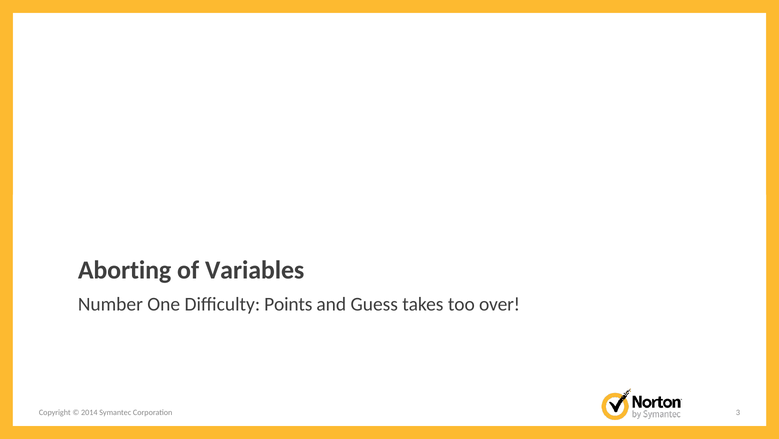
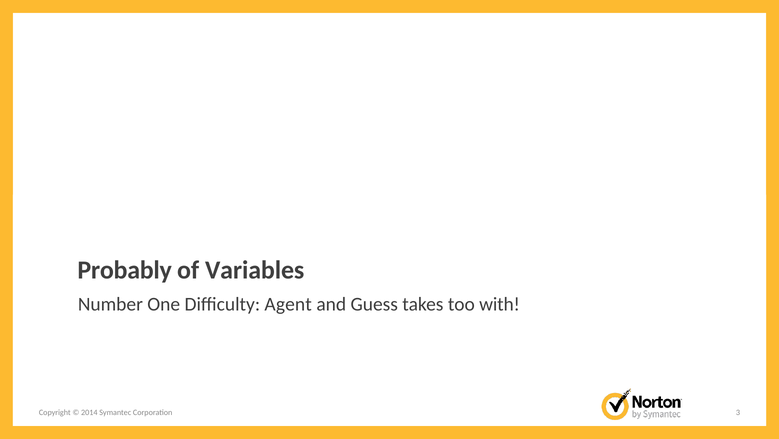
Aborting: Aborting -> Probably
Points: Points -> Agent
over: over -> with
